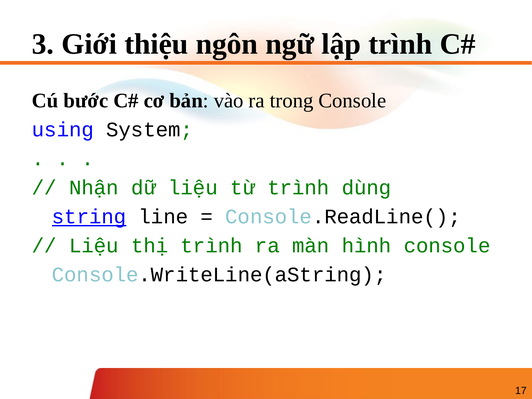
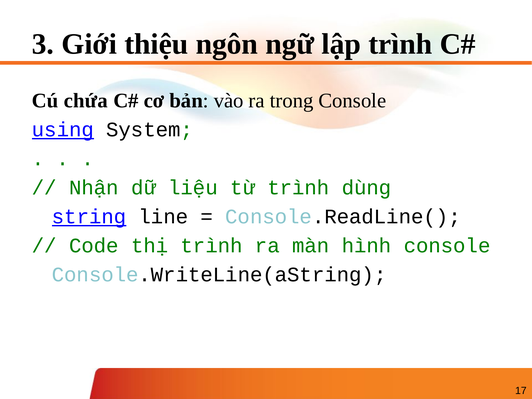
bước: bước -> chứa
using underline: none -> present
Liệu at (94, 246): Liệu -> Code
